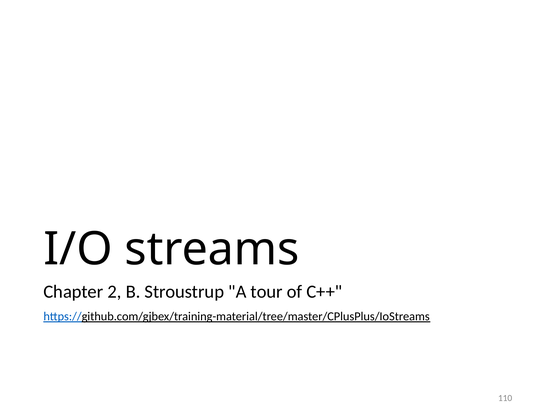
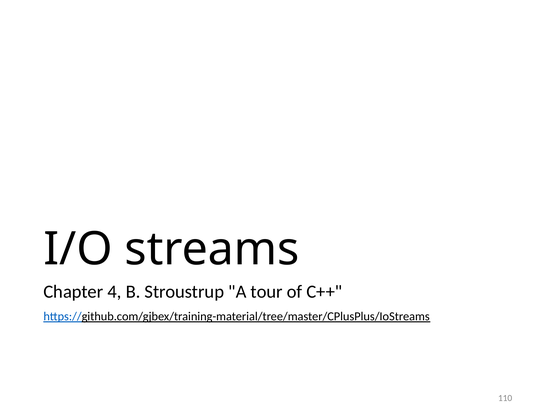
2: 2 -> 4
